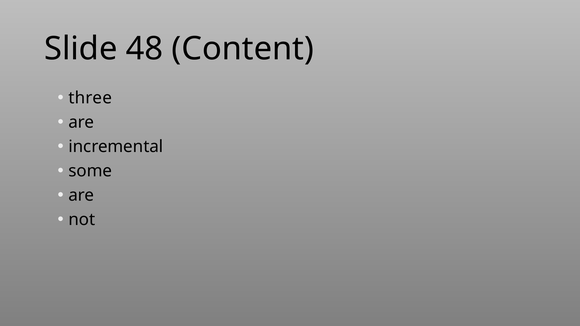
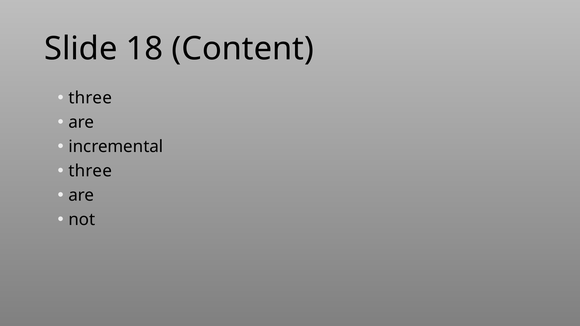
48: 48 -> 18
some at (90, 171): some -> three
